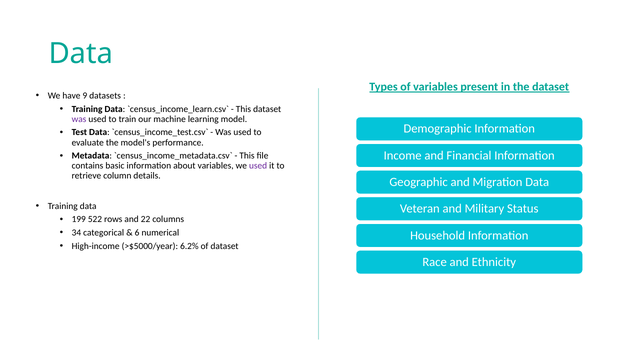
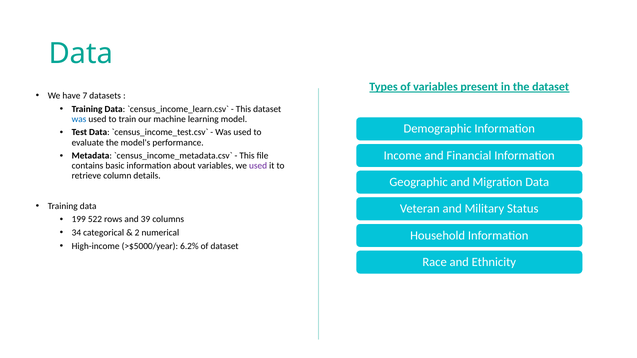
9: 9 -> 7
was at (79, 119) colour: purple -> blue
22: 22 -> 39
6: 6 -> 2
